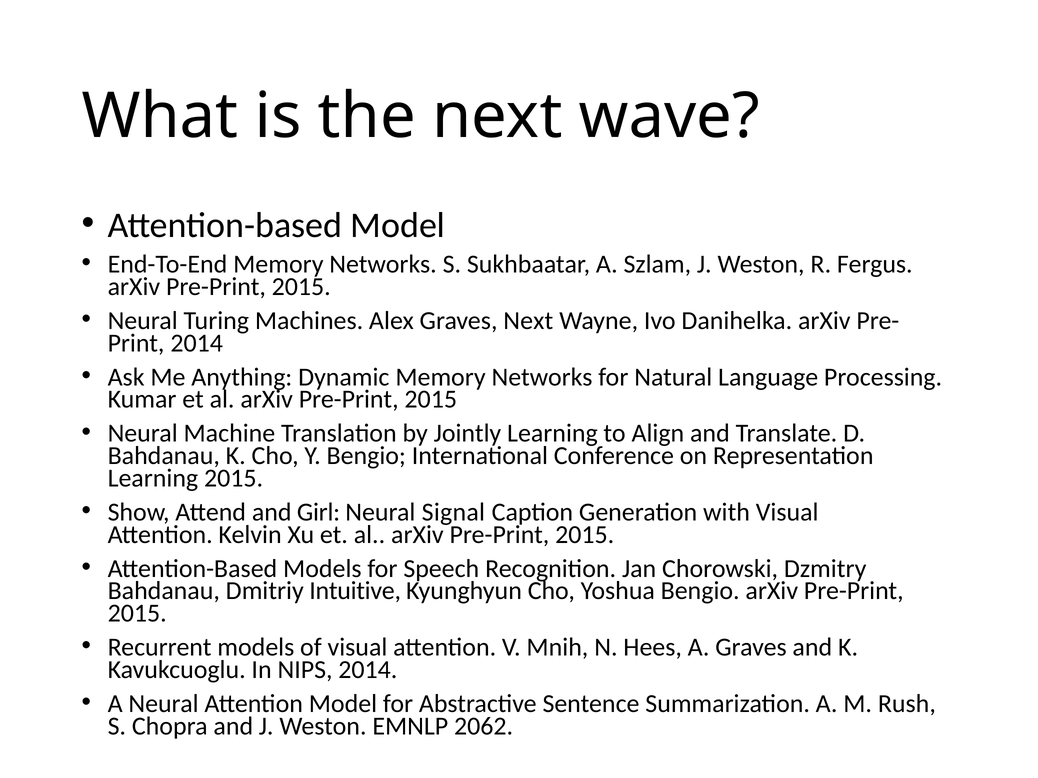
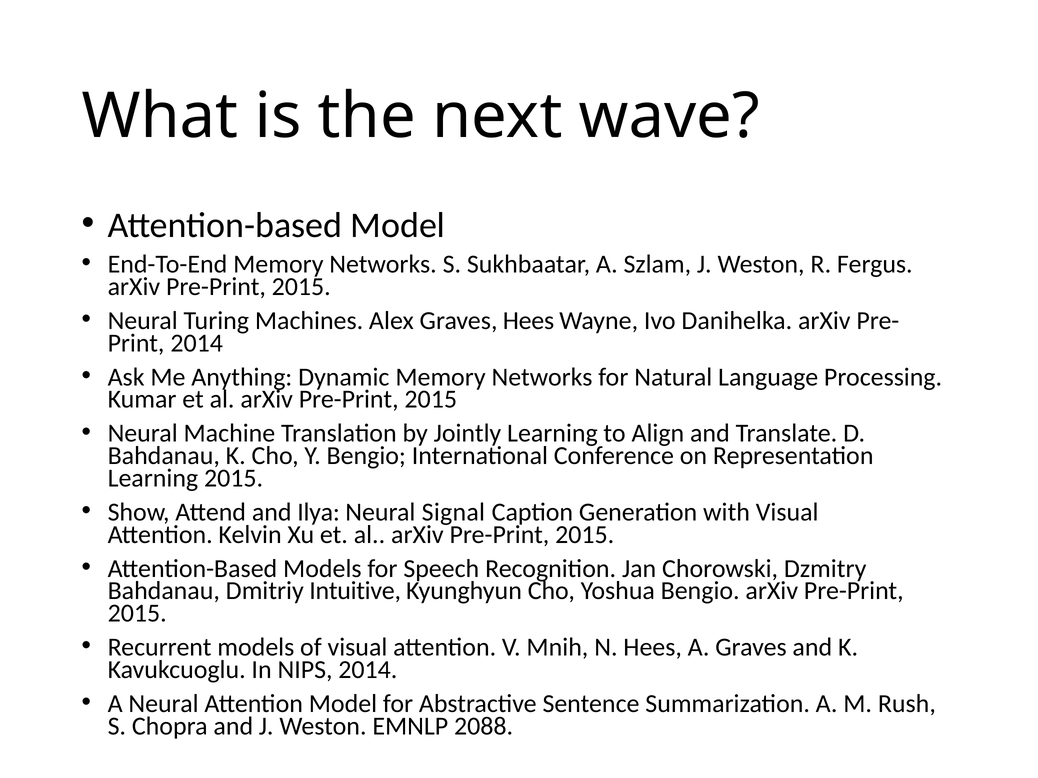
Graves Next: Next -> Hees
Girl: Girl -> Ilya
2062: 2062 -> 2088
